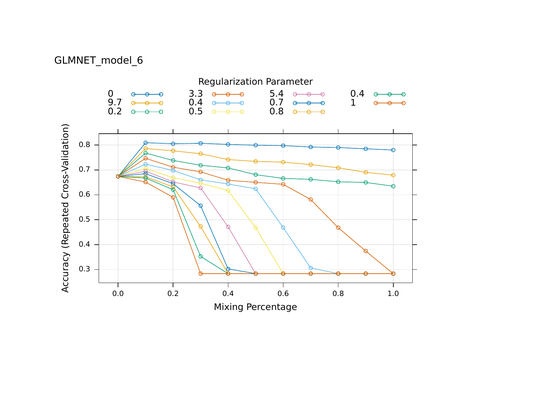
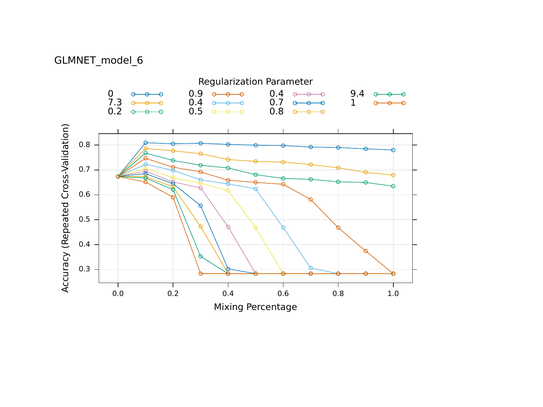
3.3: 3.3 -> 0.9
5.4 at (277, 94): 5.4 -> 0.4
0.4 at (357, 94): 0.4 -> 9.4
9.7: 9.7 -> 7.3
